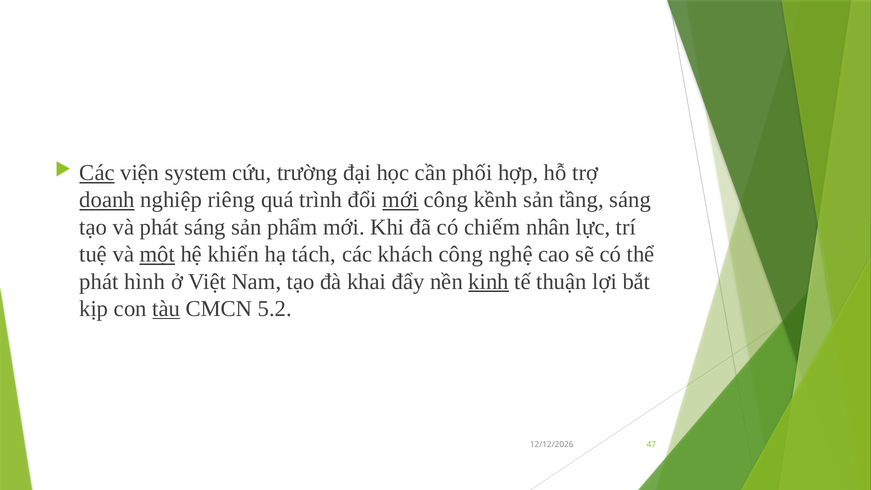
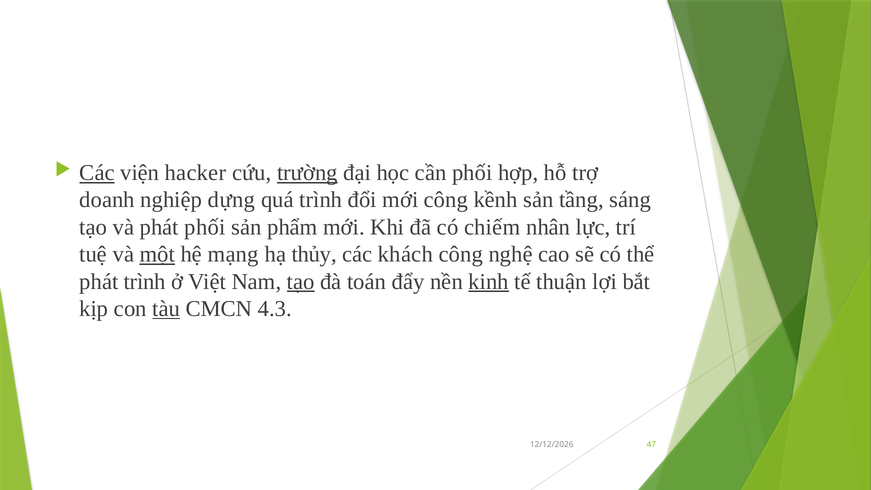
system: system -> hacker
trường underline: none -> present
doanh underline: present -> none
riêng: riêng -> dựng
mới at (400, 200) underline: present -> none
phát sáng: sáng -> phối
khiển: khiển -> mạng
tách: tách -> thủy
phát hình: hình -> trình
tạo at (301, 282) underline: none -> present
khai: khai -> toán
5.2: 5.2 -> 4.3
